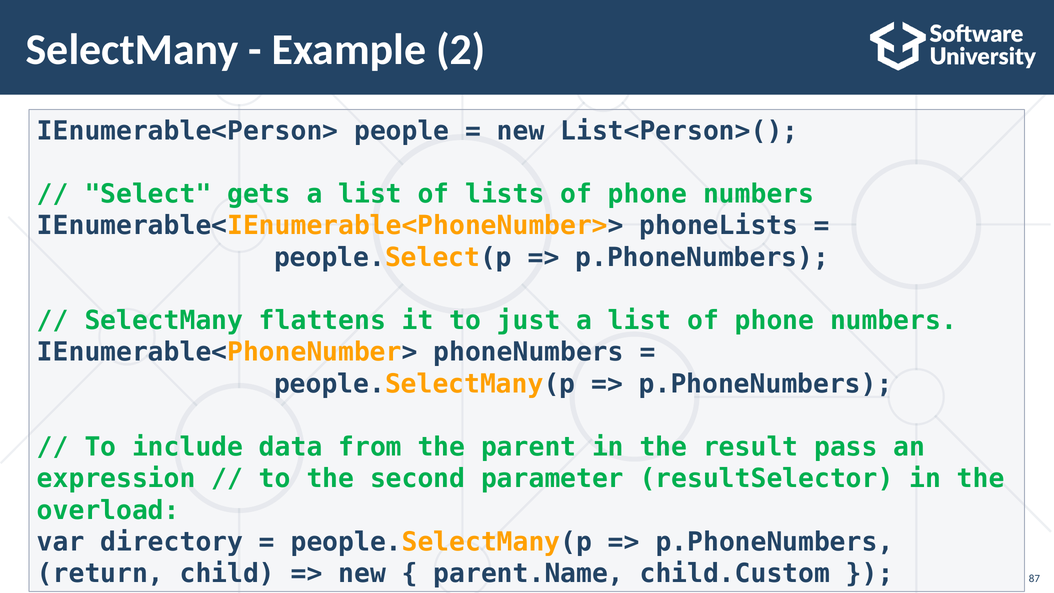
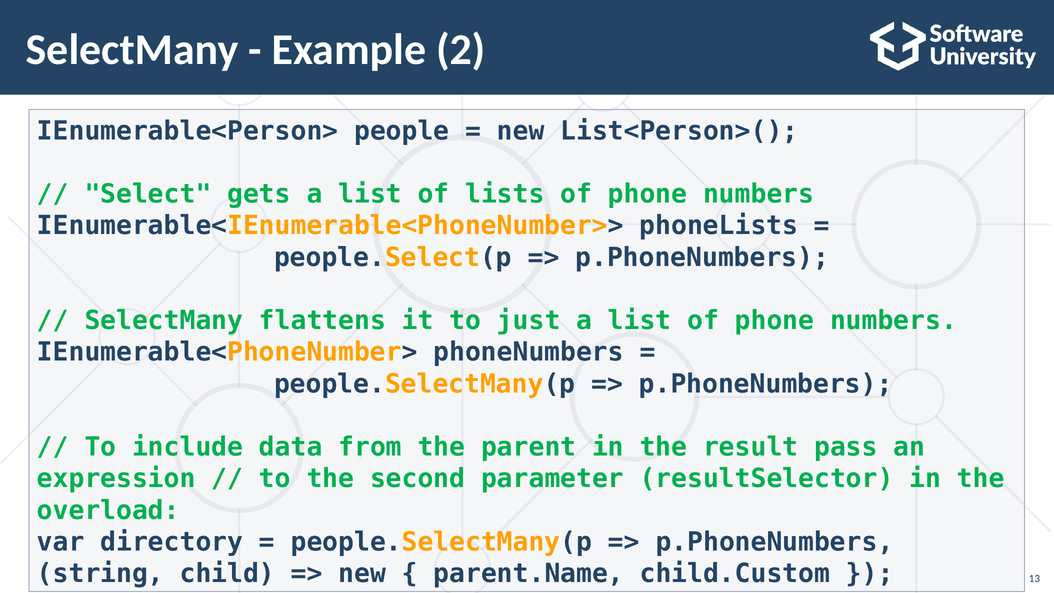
return: return -> string
87: 87 -> 13
